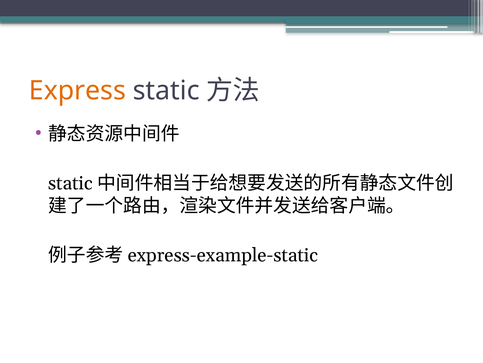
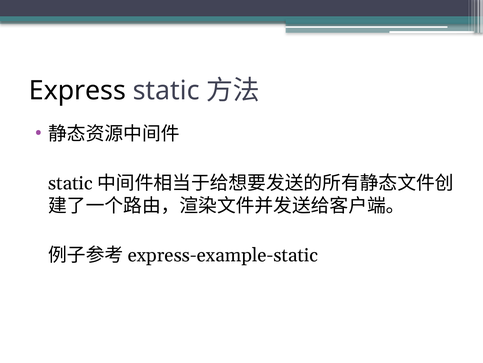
Express colour: orange -> black
